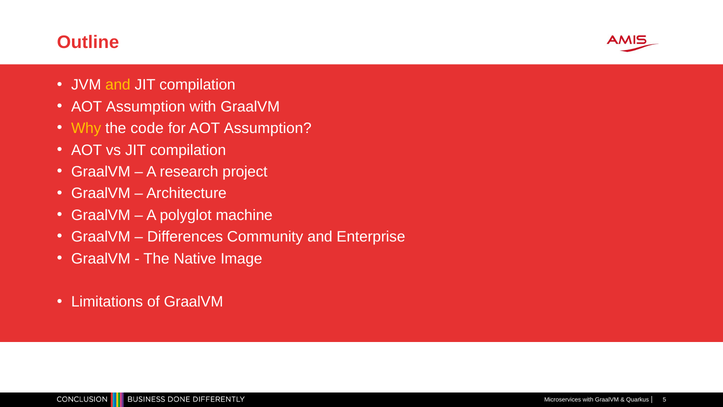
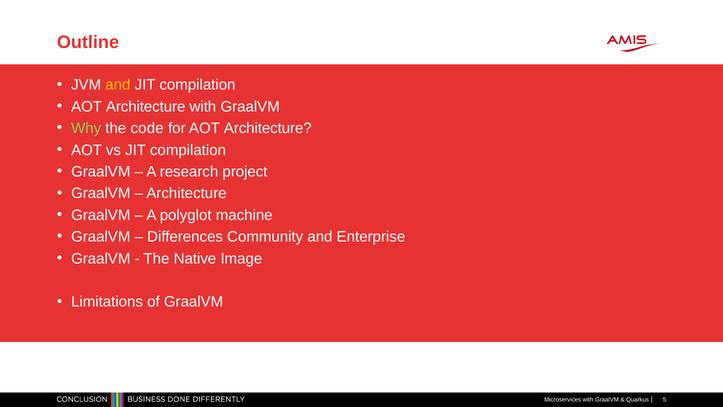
Assumption at (146, 107): Assumption -> Architecture
Why colour: yellow -> light green
for AOT Assumption: Assumption -> Architecture
